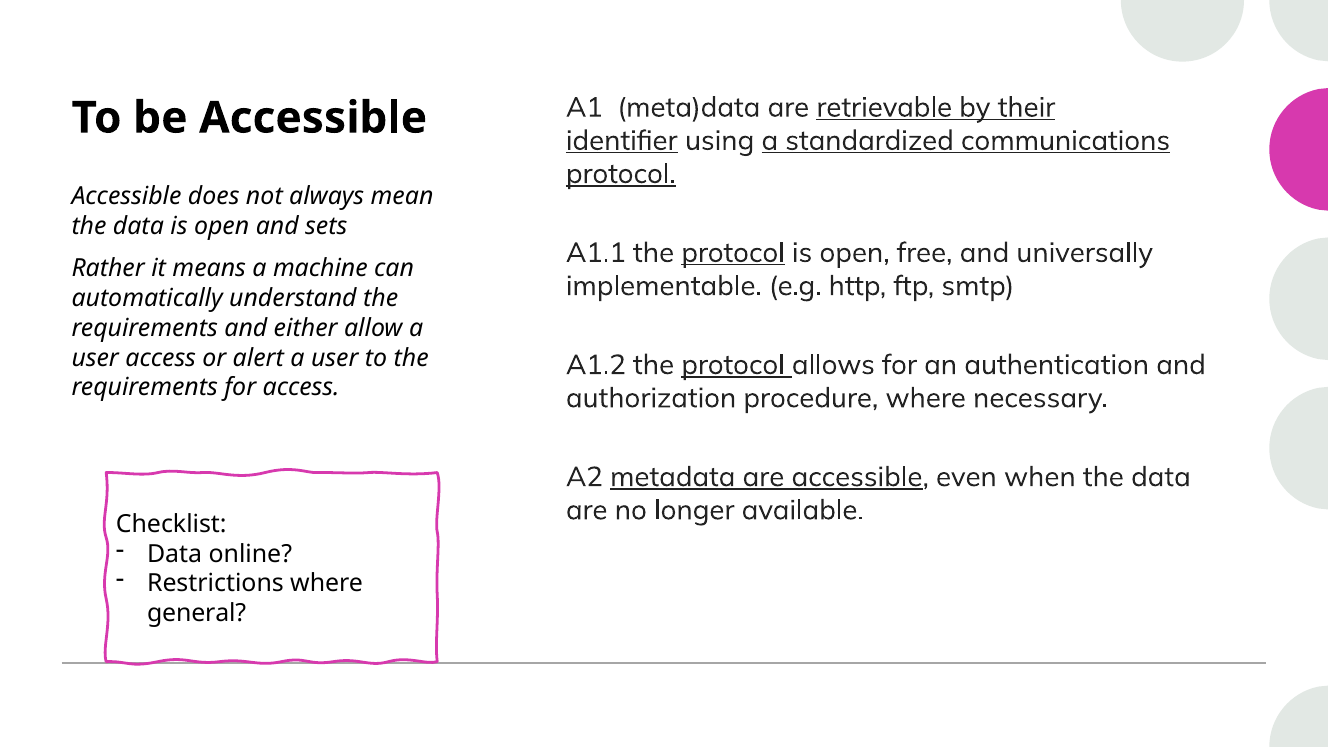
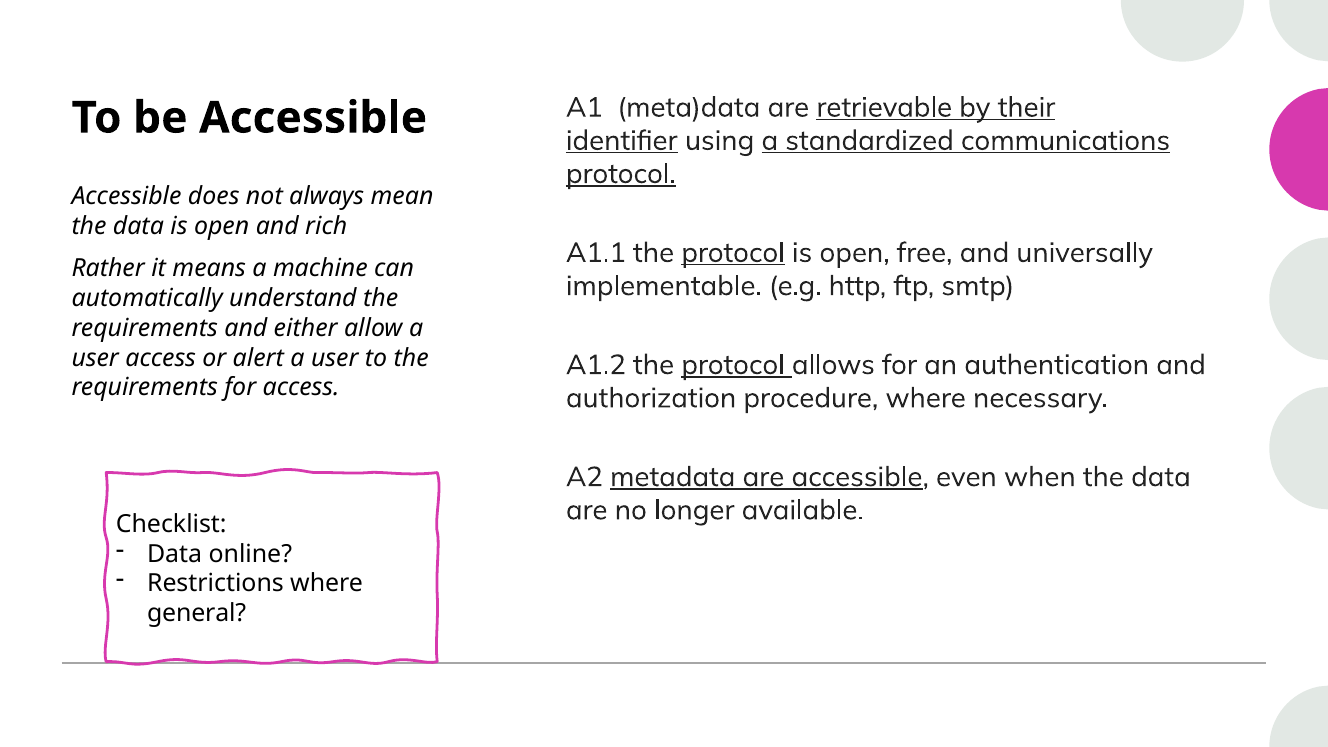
sets: sets -> rich
